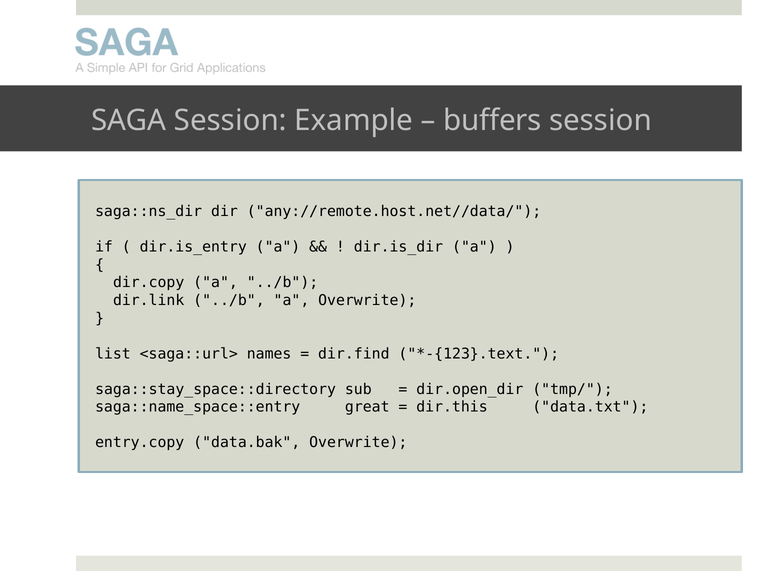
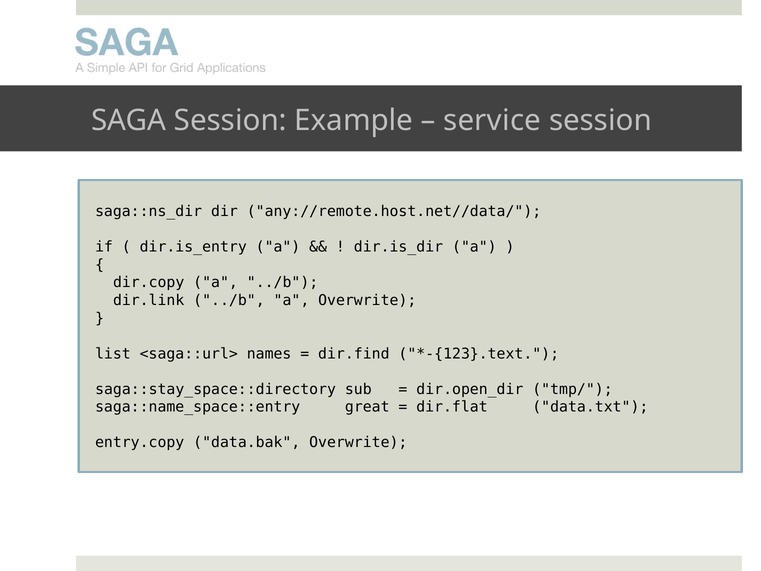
buffers: buffers -> service
dir.this: dir.this -> dir.flat
